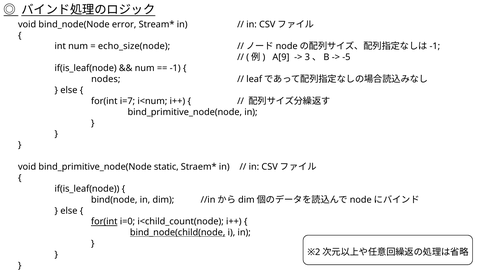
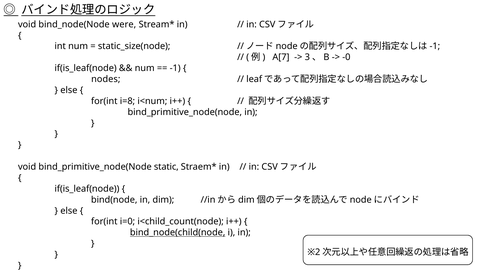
error: error -> were
echo_size(node: echo_size(node -> static_size(node
A[9: A[9 -> A[7
-5: -5 -> -0
i=7: i=7 -> i=8
for(int at (104, 222) underline: present -> none
